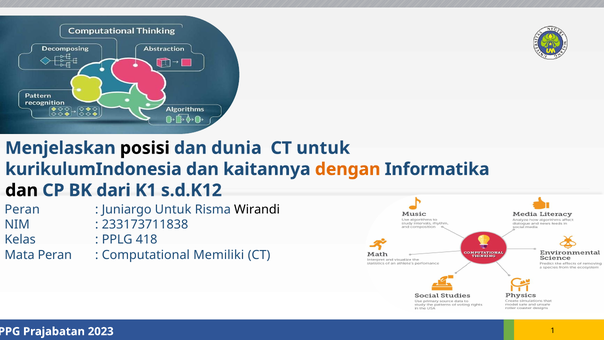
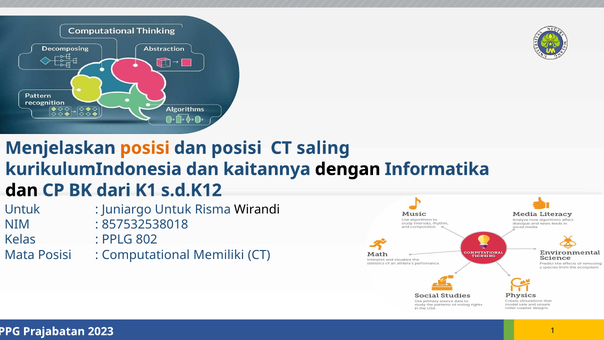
posisi at (145, 148) colour: black -> orange
dan dunia: dunia -> posisi
CT untuk: untuk -> saling
dengan colour: orange -> black
Peran at (22, 209): Peran -> Untuk
233173711838: 233173711838 -> 857532538018
418: 418 -> 802
Mata Peran: Peran -> Posisi
